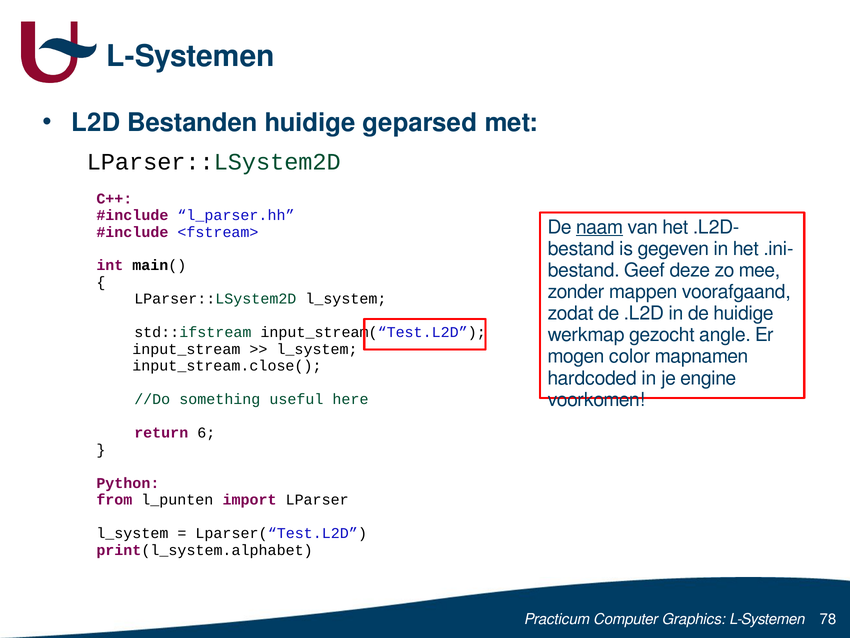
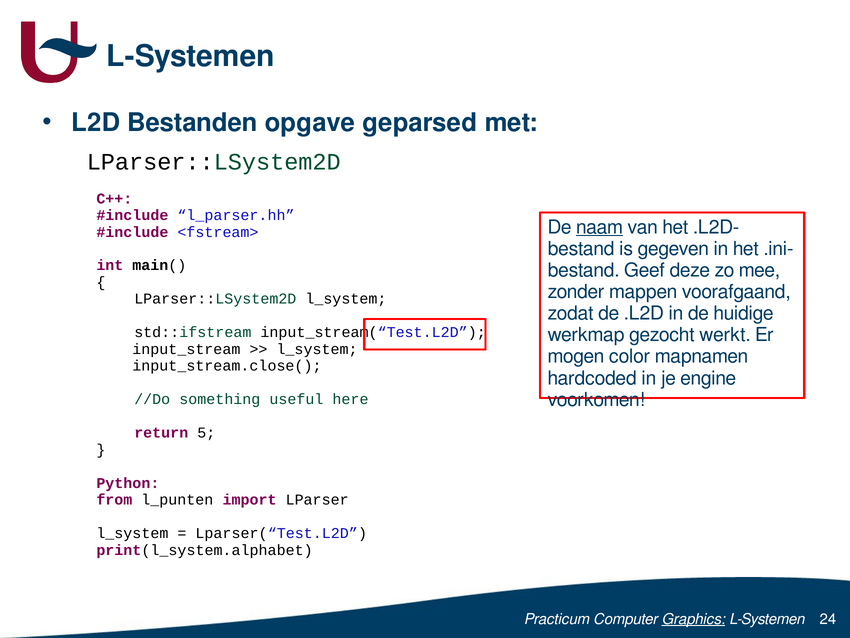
Bestanden huidige: huidige -> opgave
angle: angle -> werkt
6: 6 -> 5
Graphics underline: none -> present
78: 78 -> 24
